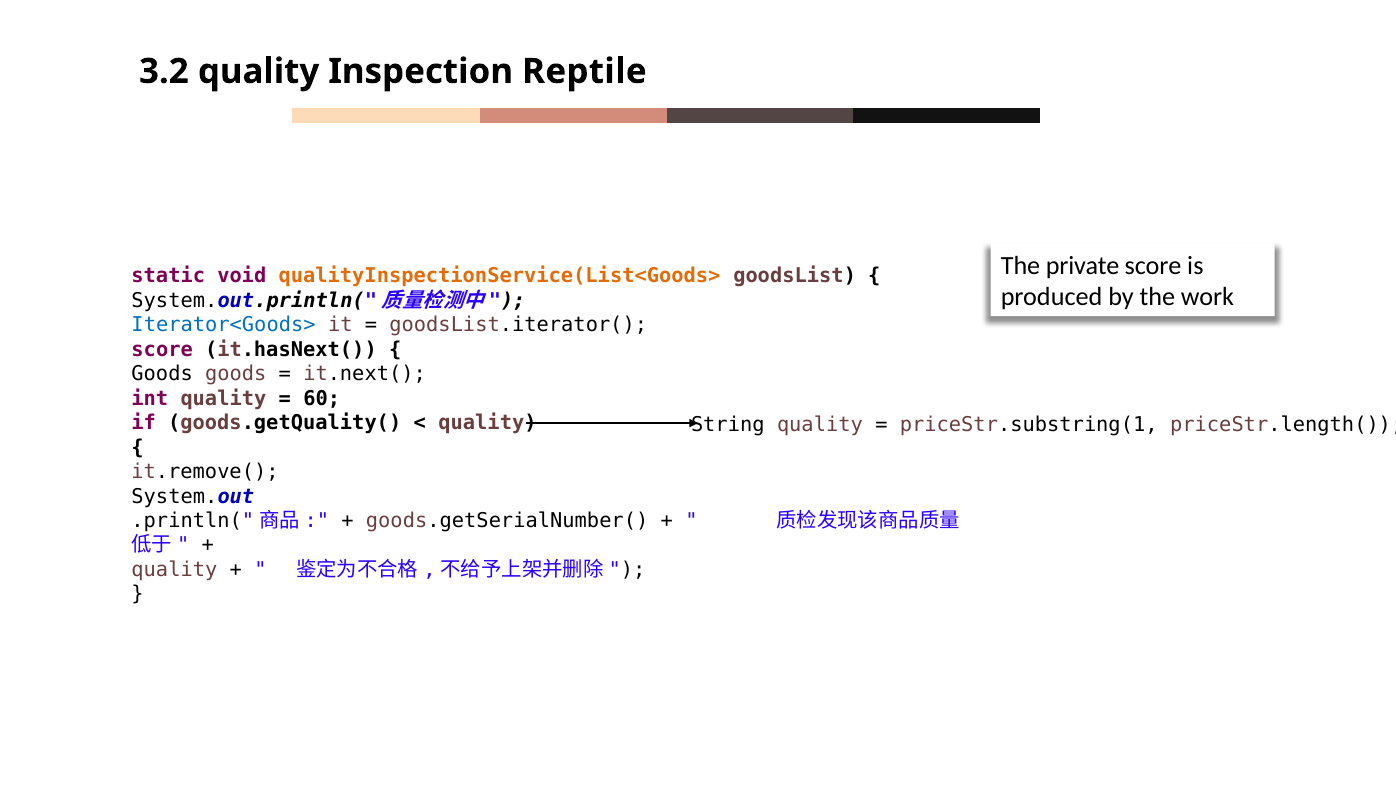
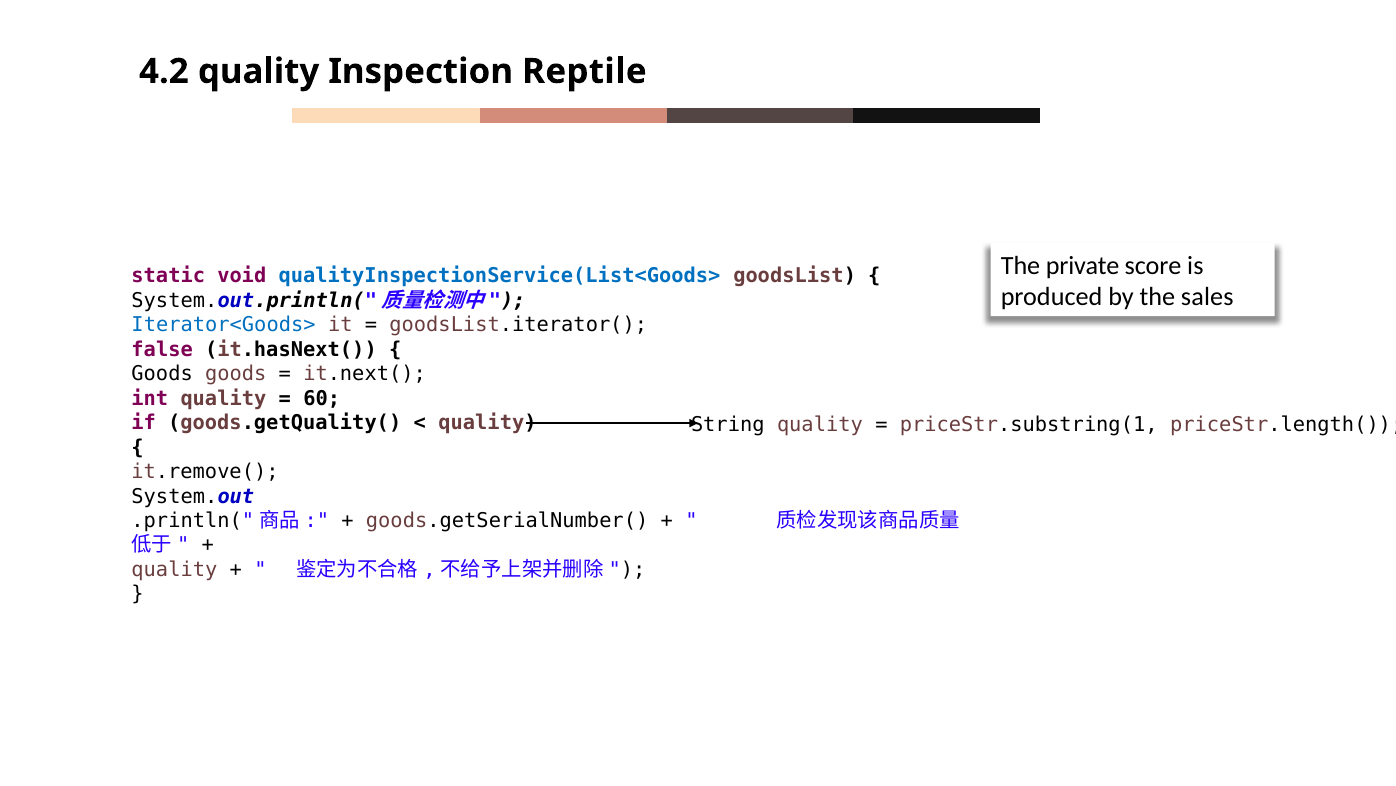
3.2: 3.2 -> 4.2
qualityInspectionService(List<Goods> colour: orange -> blue
work: work -> sales
score at (162, 349): score -> false
